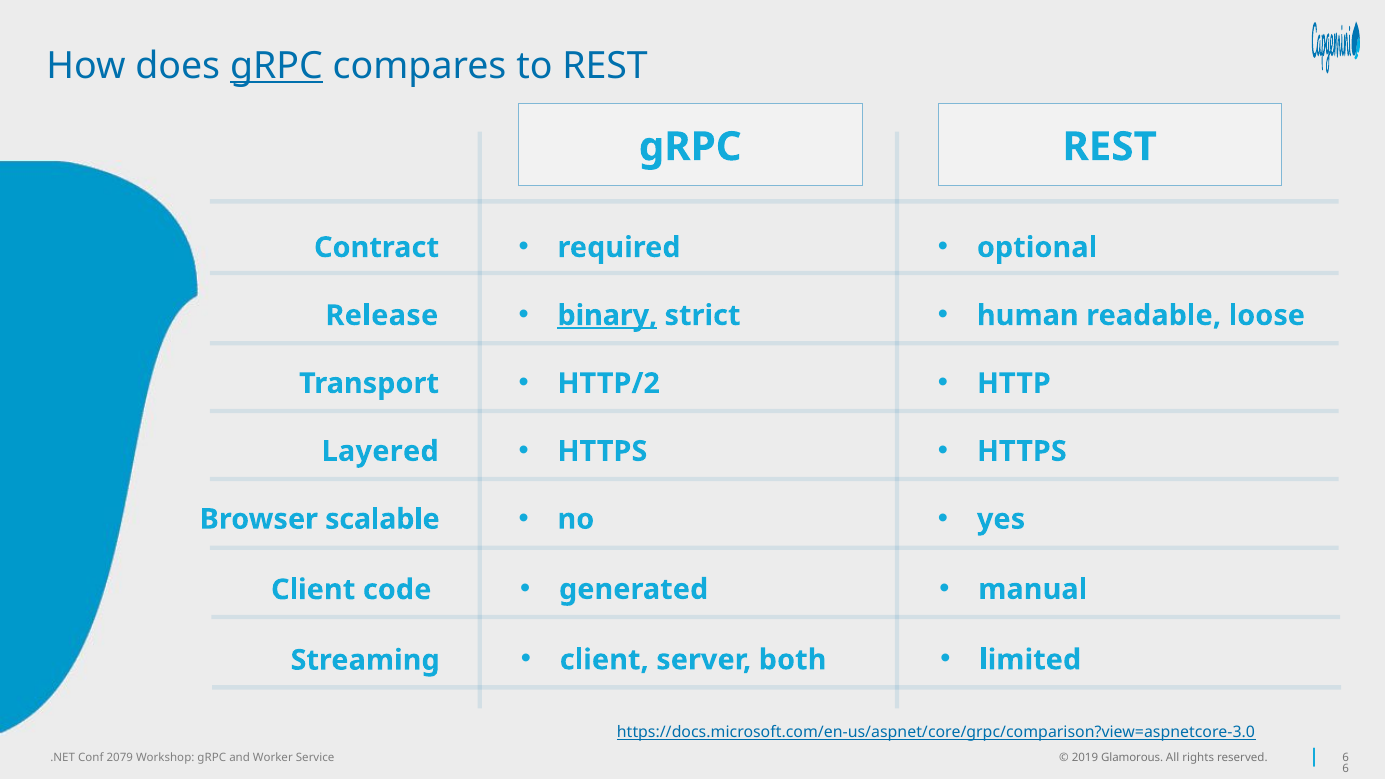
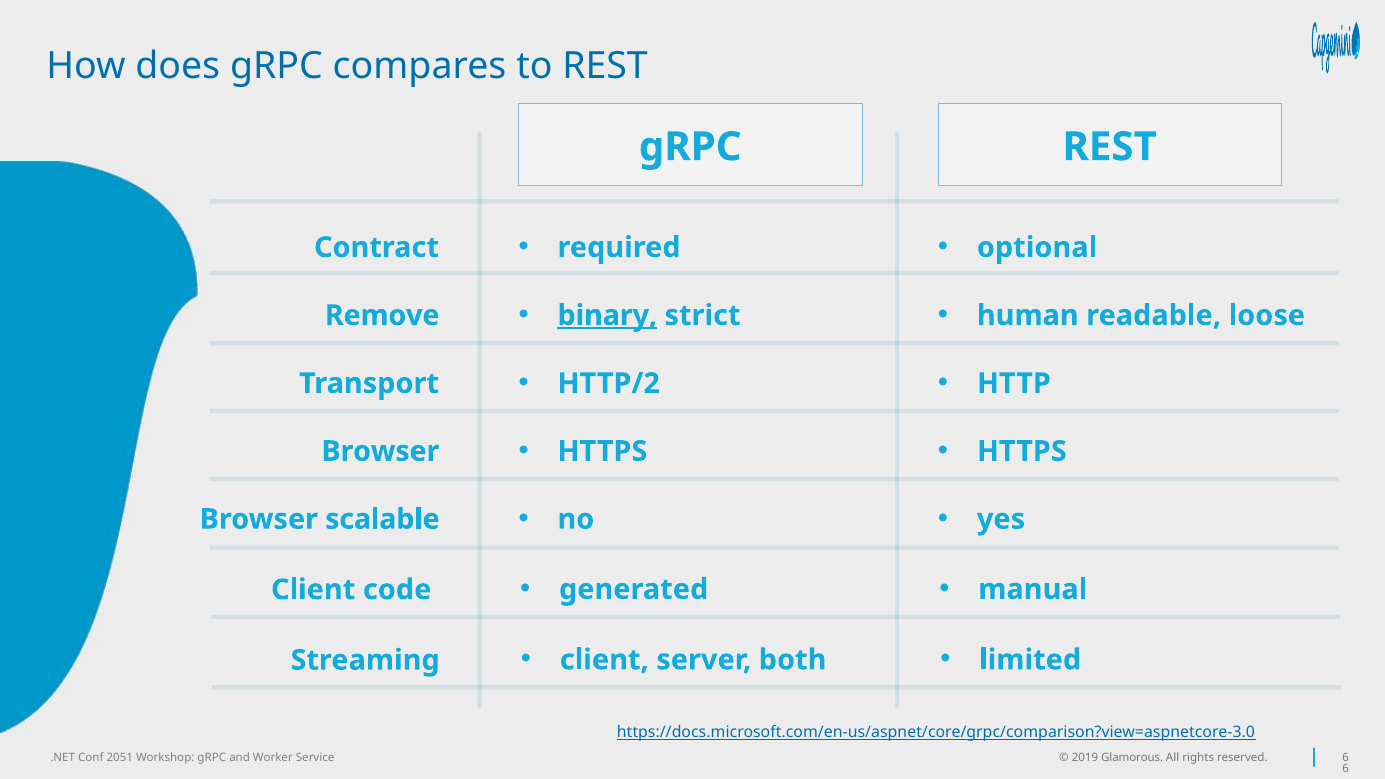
gRPC at (276, 66) underline: present -> none
Release: Release -> Remove
Layered at (380, 451): Layered -> Browser
2079: 2079 -> 2051
